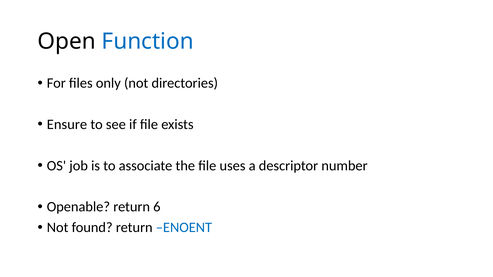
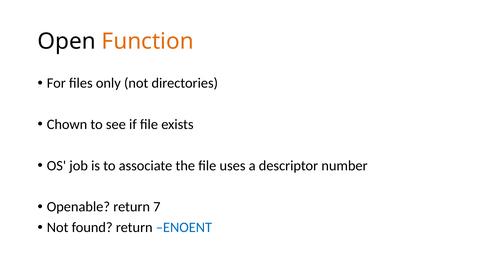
Function colour: blue -> orange
Ensure: Ensure -> Chown
6: 6 -> 7
